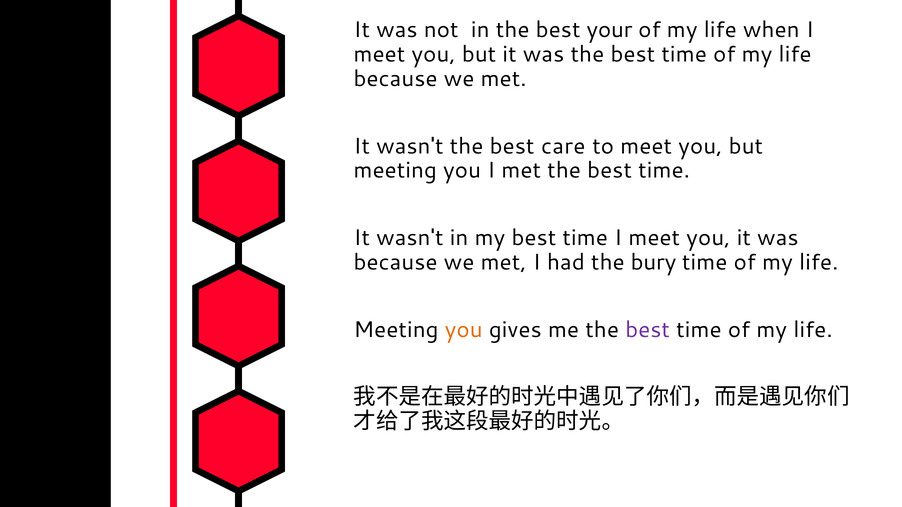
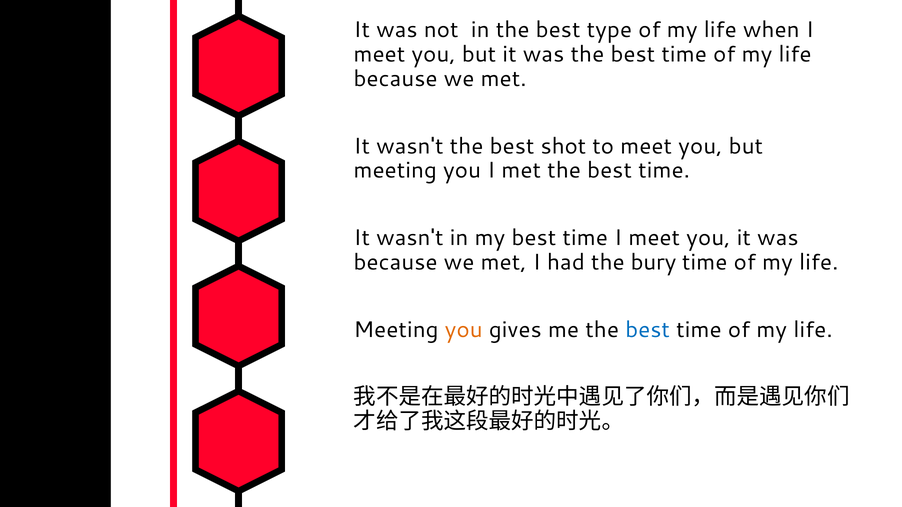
your: your -> type
care: care -> shot
best at (648, 330) colour: purple -> blue
